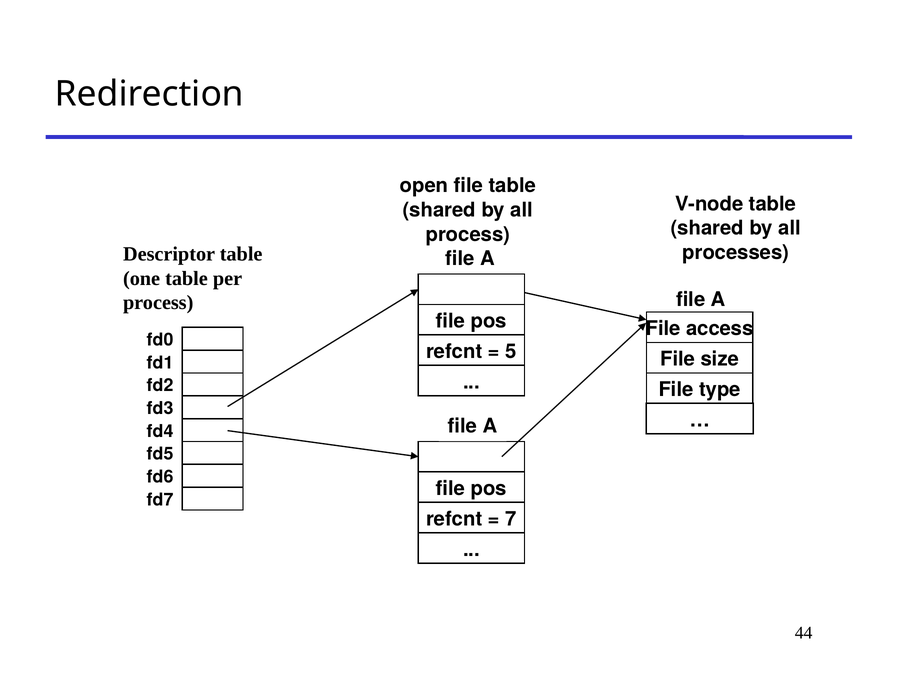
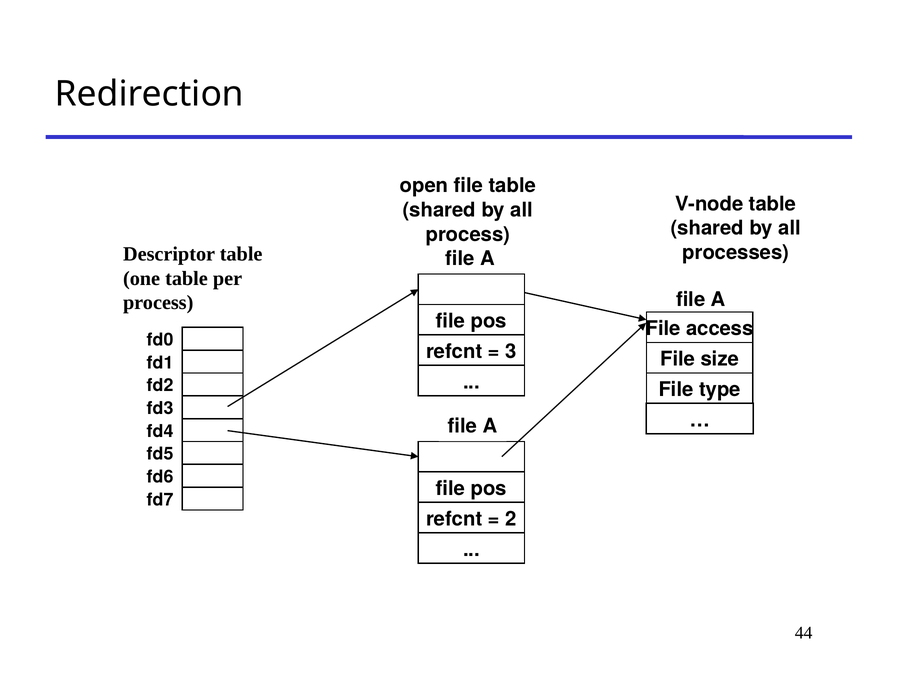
5: 5 -> 3
7: 7 -> 2
